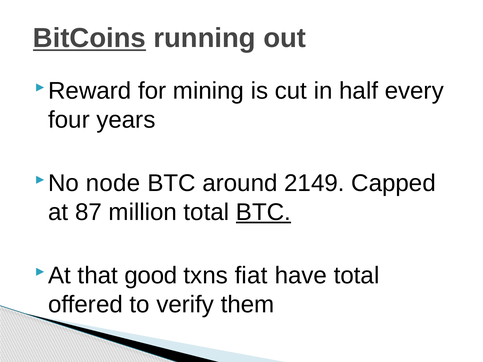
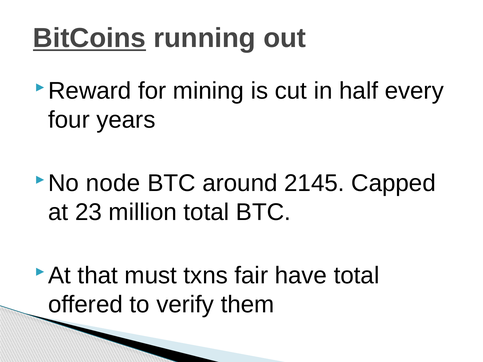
2149: 2149 -> 2145
87: 87 -> 23
BTC at (263, 212) underline: present -> none
good: good -> must
fiat: fiat -> fair
